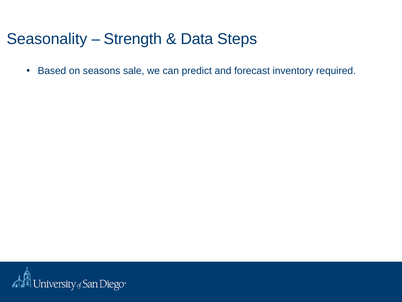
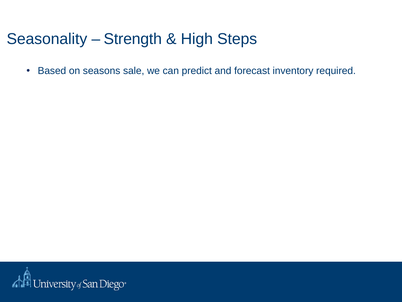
Data: Data -> High
